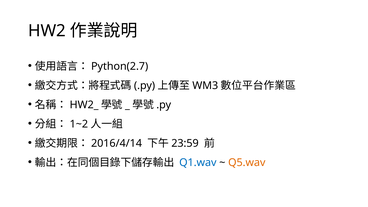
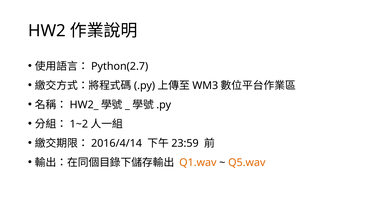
Q1.wav colour: blue -> orange
